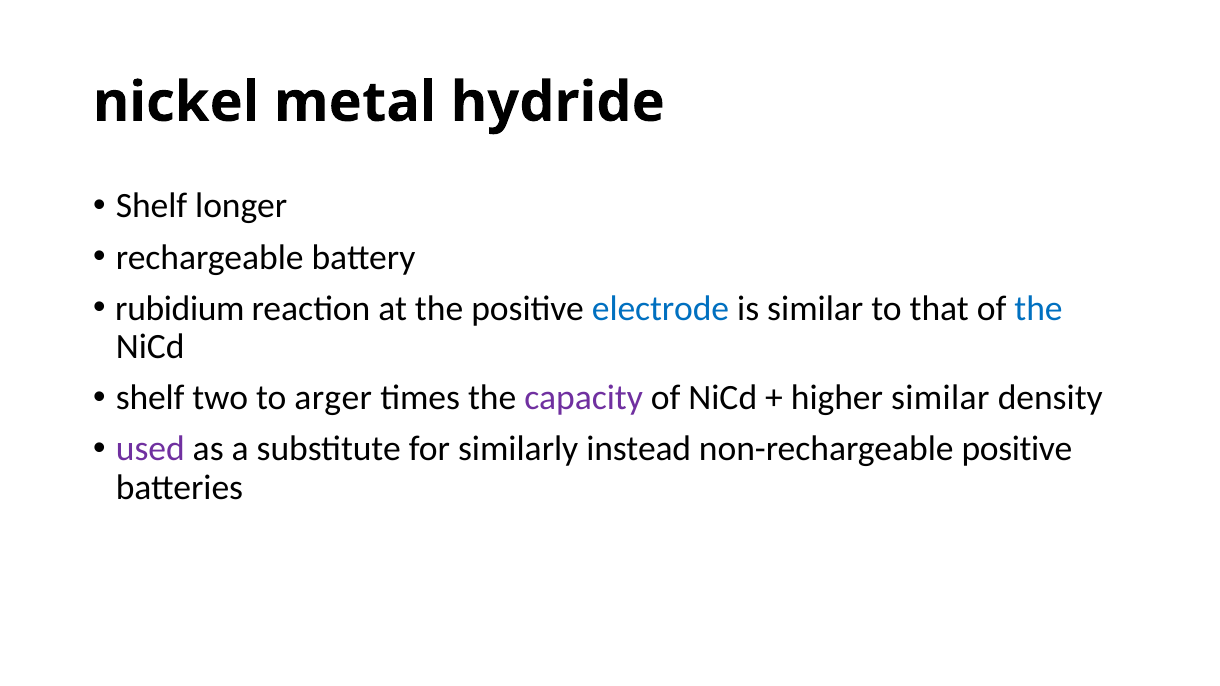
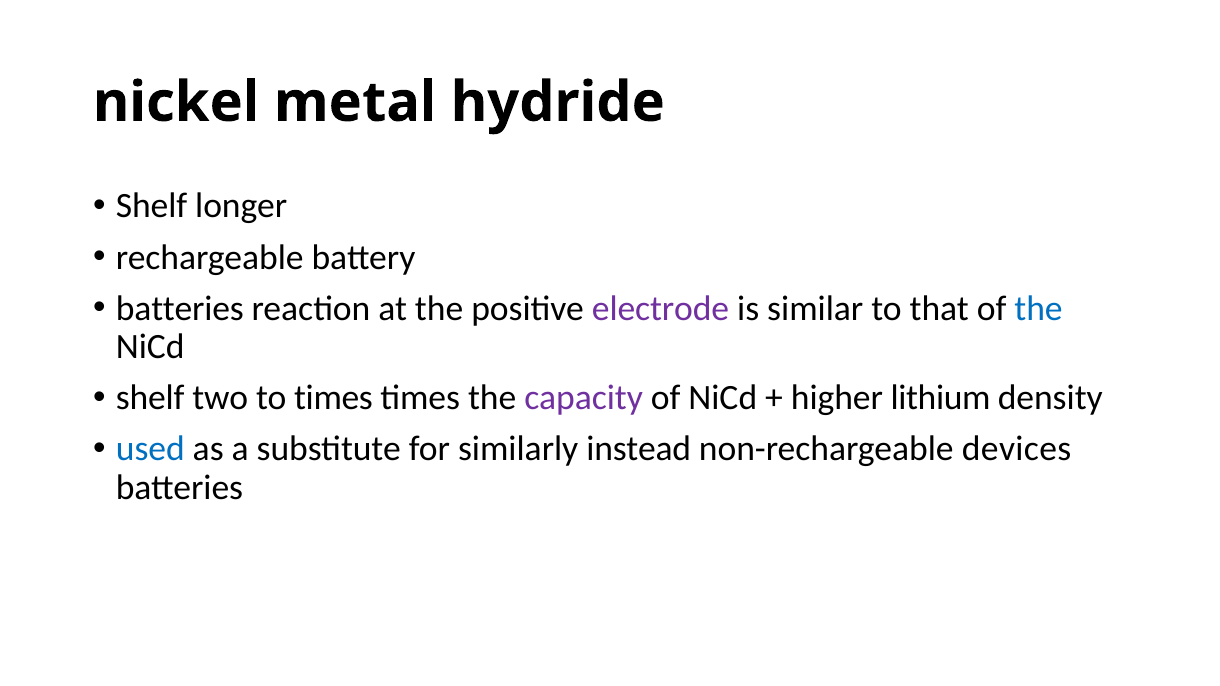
rubidium at (180, 309): rubidium -> batteries
electrode colour: blue -> purple
to arger: arger -> times
higher similar: similar -> lithium
used colour: purple -> blue
non-rechargeable positive: positive -> devices
